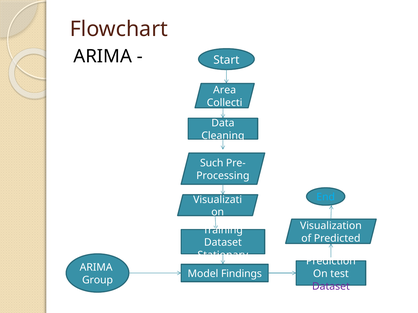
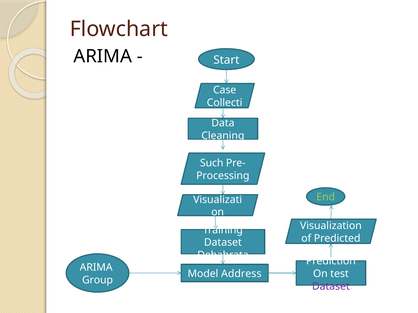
Area: Area -> Case
End colour: light blue -> light green
Stationary: Stationary -> Debabrata
Findings: Findings -> Address
